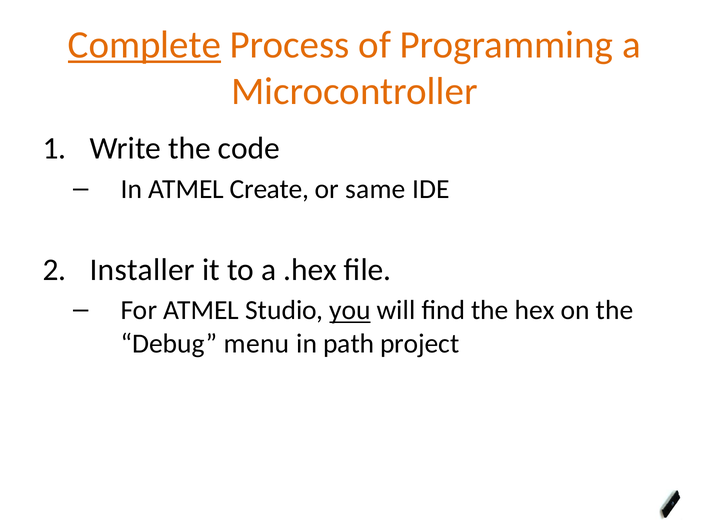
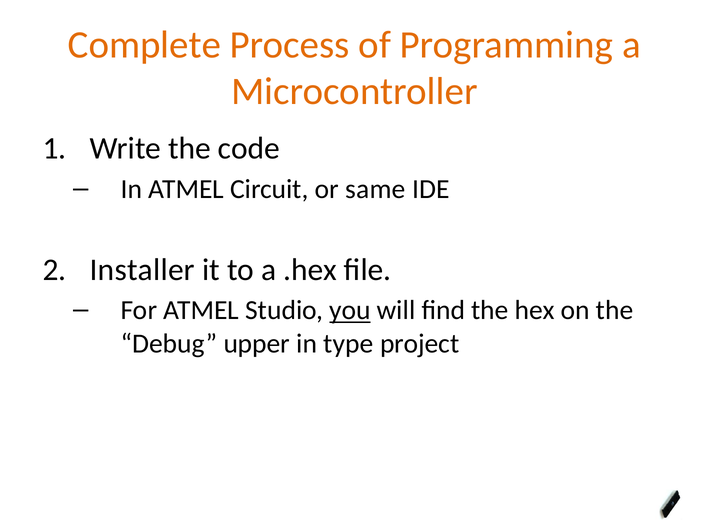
Complete underline: present -> none
Create: Create -> Circuit
menu: menu -> upper
path: path -> type
